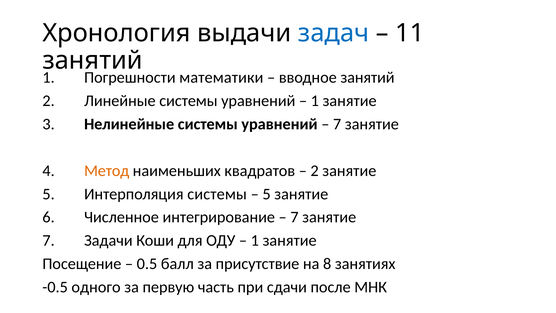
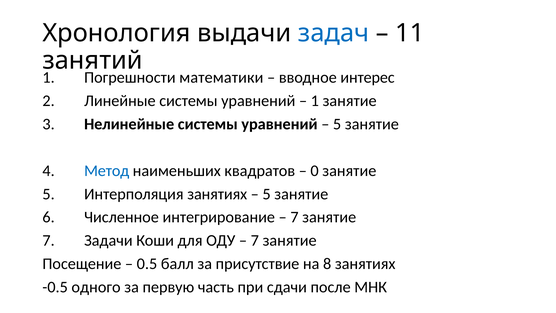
вводное занятий: занятий -> интерес
7 at (337, 124): 7 -> 5
Метод colour: orange -> blue
2 at (315, 171): 2 -> 0
Интерполяция системы: системы -> занятиях
1 at (255, 240): 1 -> 7
